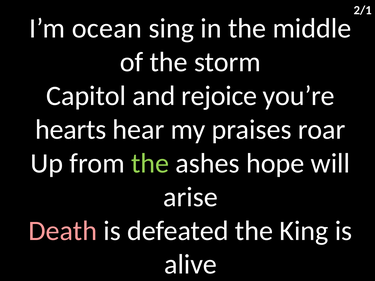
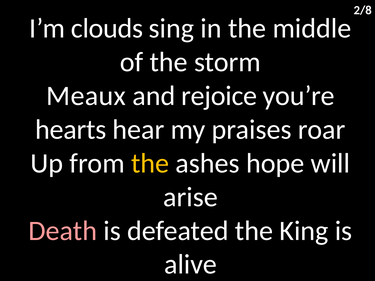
2/1: 2/1 -> 2/8
ocean: ocean -> clouds
Capitol: Capitol -> Meaux
the at (150, 163) colour: light green -> yellow
